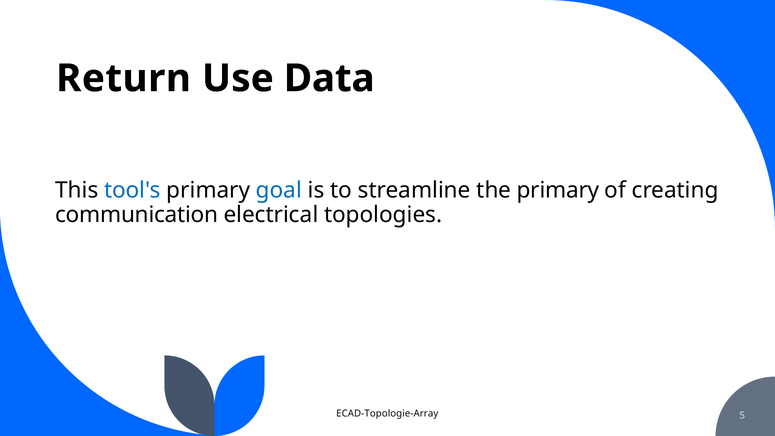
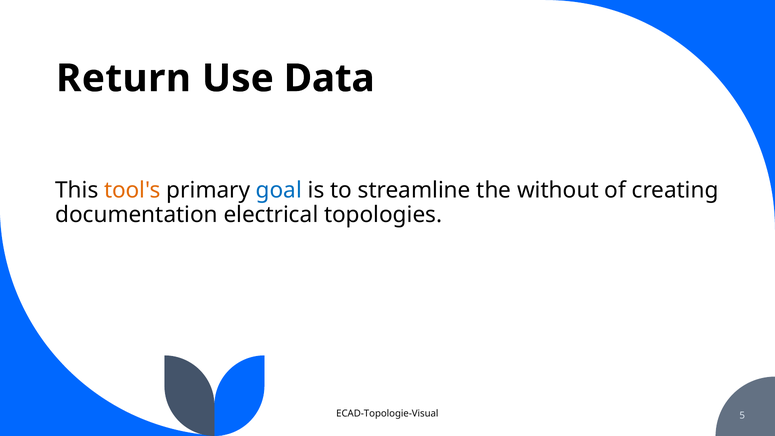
tool's colour: blue -> orange
the primary: primary -> without
communication: communication -> documentation
ECAD-Topologie-Array: ECAD-Topologie-Array -> ECAD-Topologie-Visual
